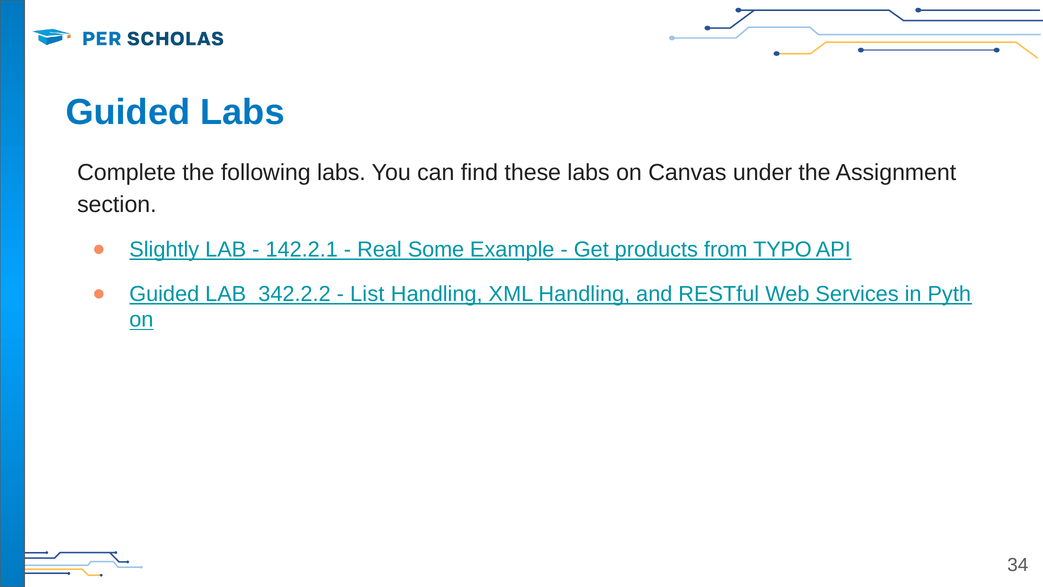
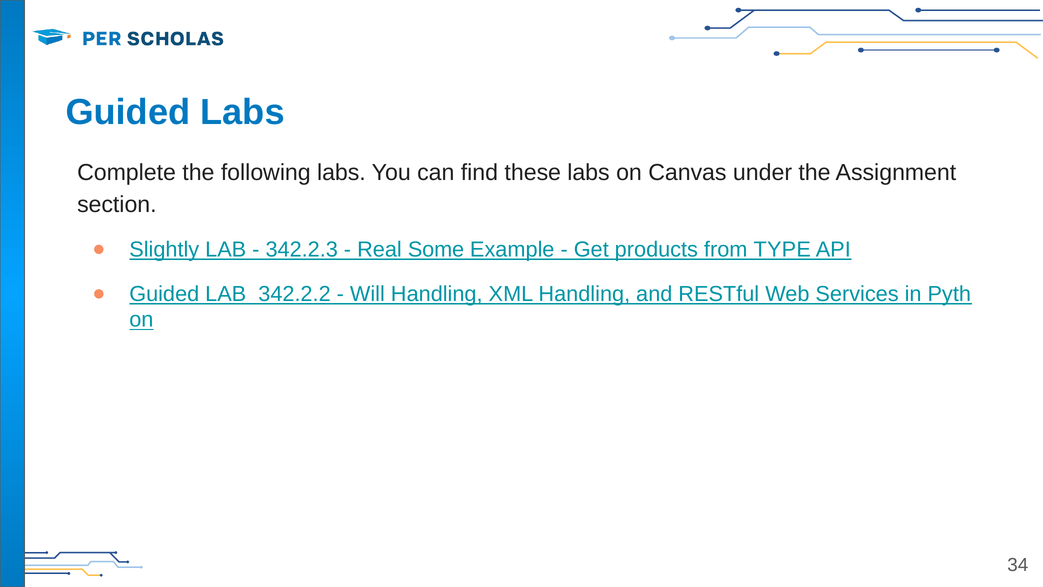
142.2.1: 142.2.1 -> 342.2.3
TYPO: TYPO -> TYPE
List: List -> Will
